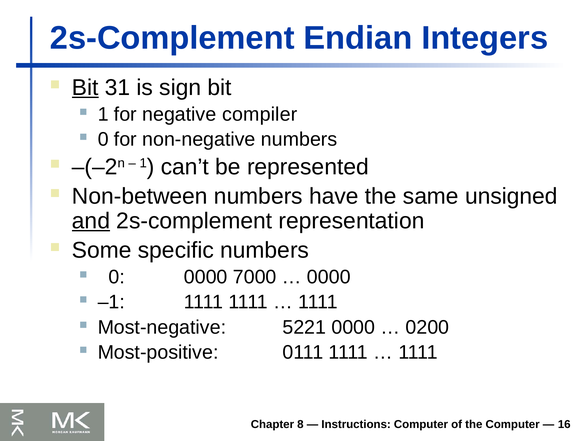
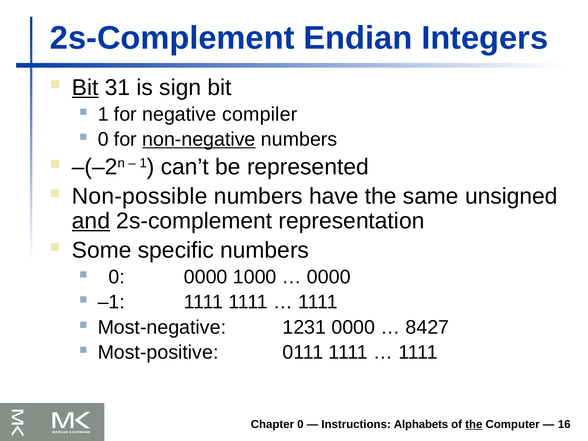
non-negative underline: none -> present
Non-between: Non-between -> Non-possible
7000: 7000 -> 1000
5221: 5221 -> 1231
0200: 0200 -> 8427
Chapter 8: 8 -> 0
Instructions Computer: Computer -> Alphabets
the at (474, 424) underline: none -> present
